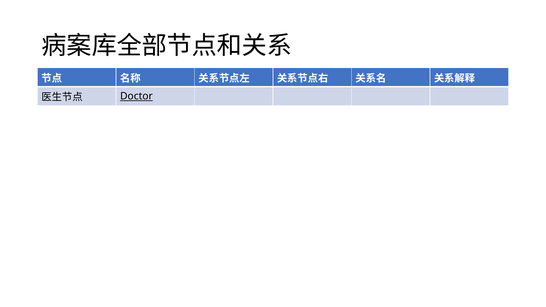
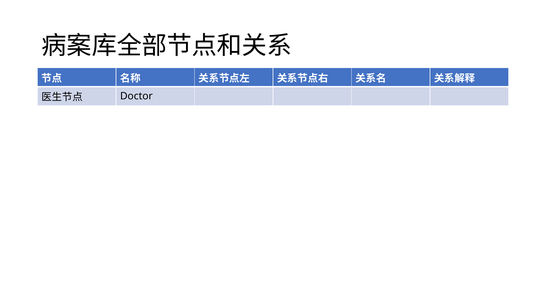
Doctor underline: present -> none
